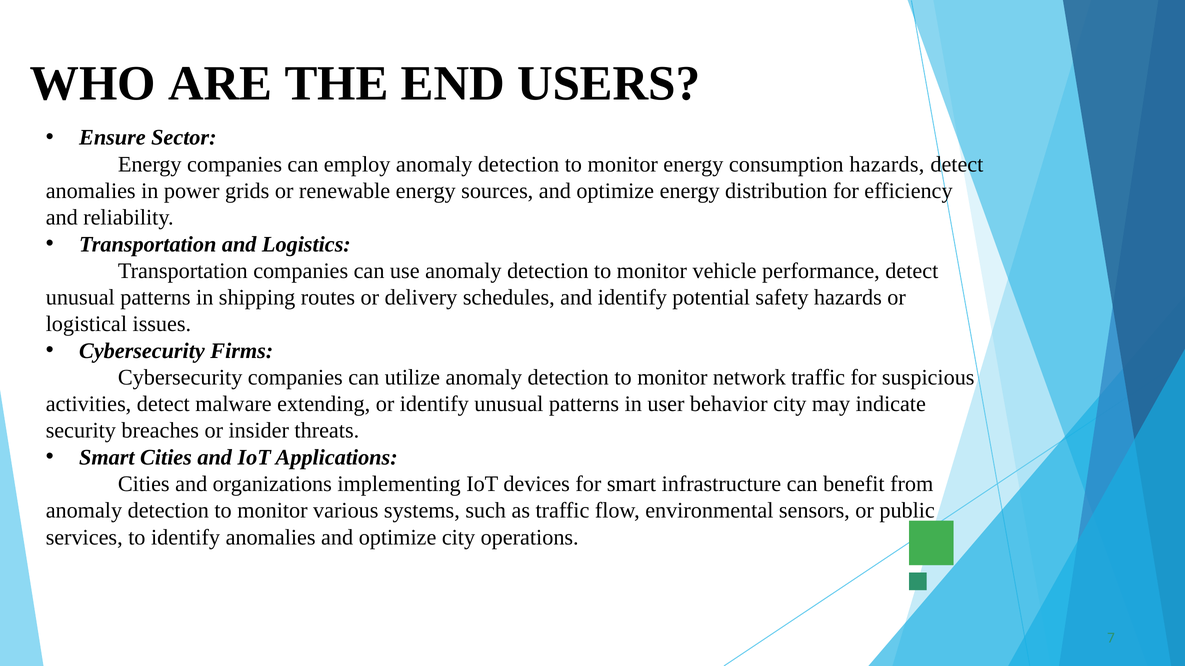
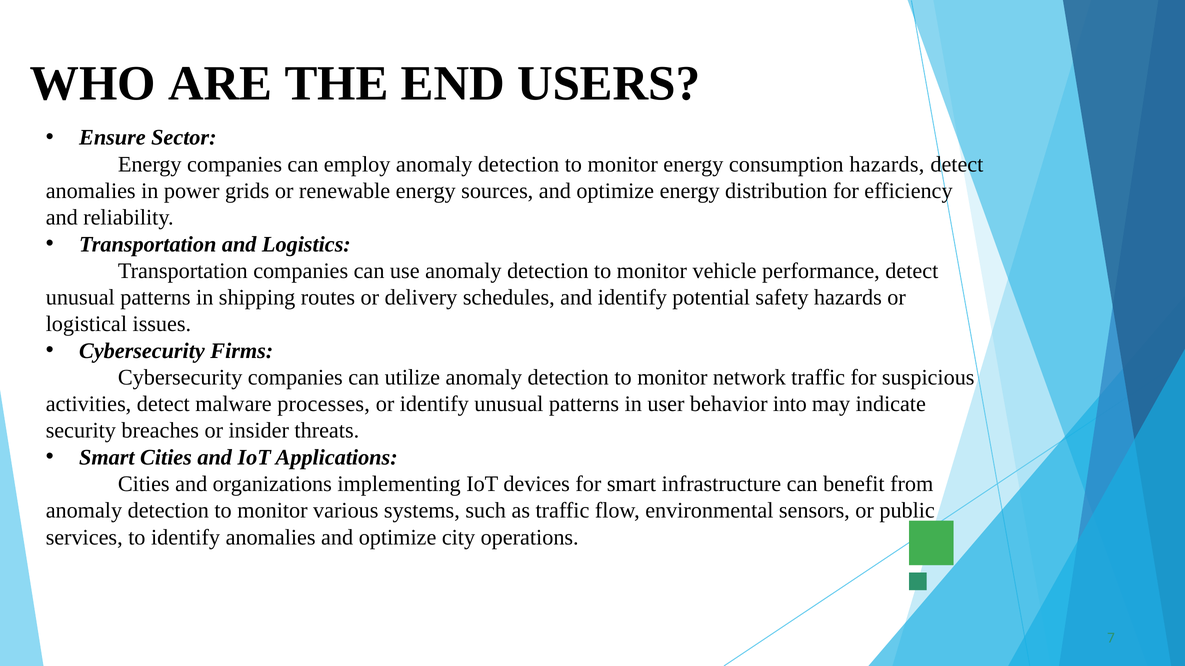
extending: extending -> processes
behavior city: city -> into
